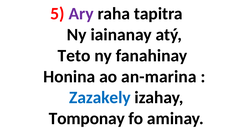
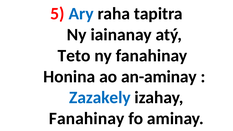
Ary colour: purple -> blue
an-marina: an-marina -> an-aminay
Tomponay at (87, 119): Tomponay -> Fanahinay
